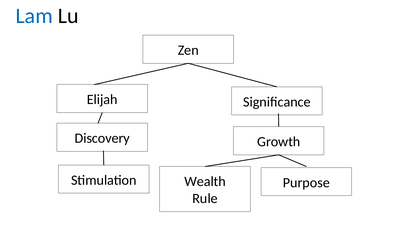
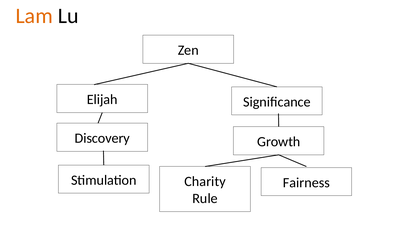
Lam colour: blue -> orange
Wealth: Wealth -> Charity
Purpose: Purpose -> Fairness
